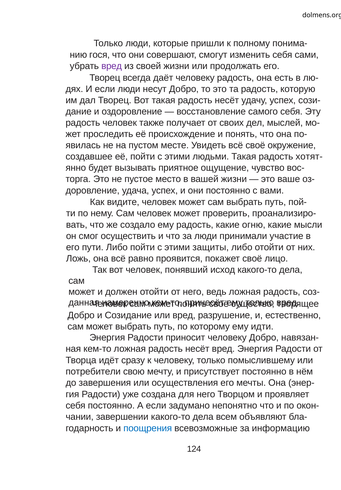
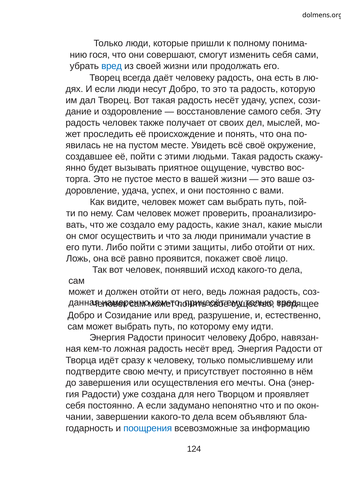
вред at (112, 66) colour: purple -> blue
хотят-: хотят- -> скажу-
огню: огню -> знал
потребители: потребители -> подтвердите
